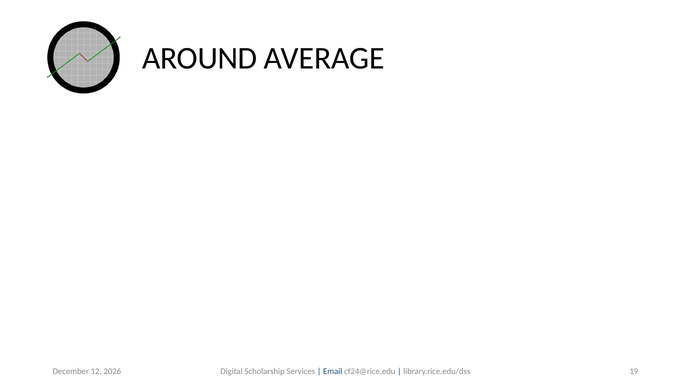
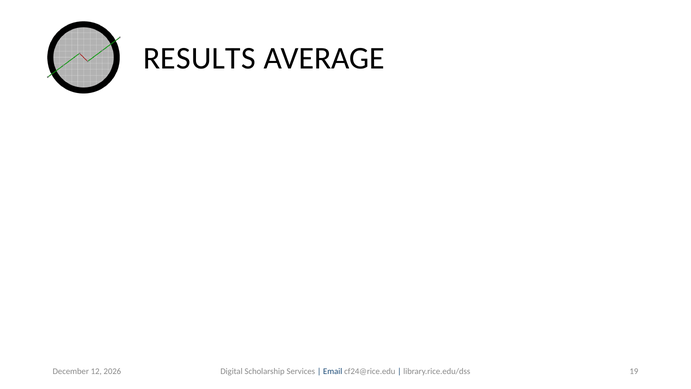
AROUND: AROUND -> RESULTS
